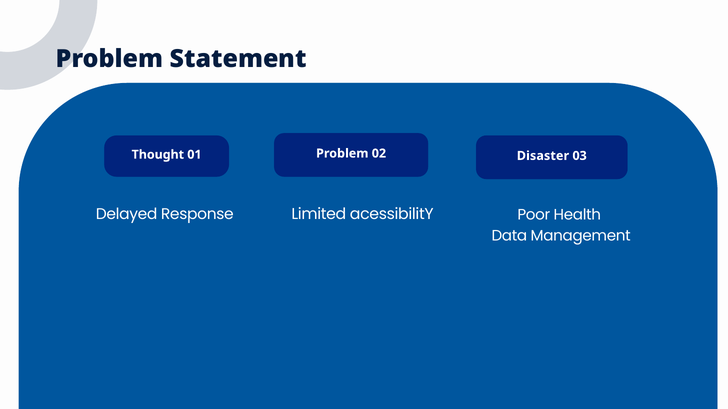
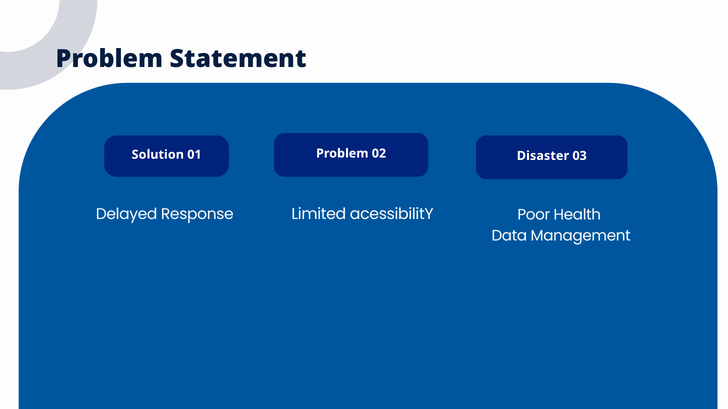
Thought: Thought -> Solution
